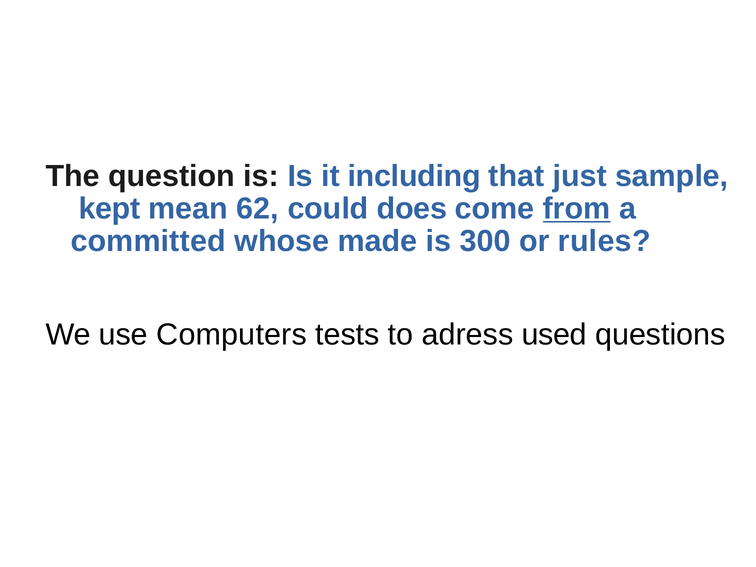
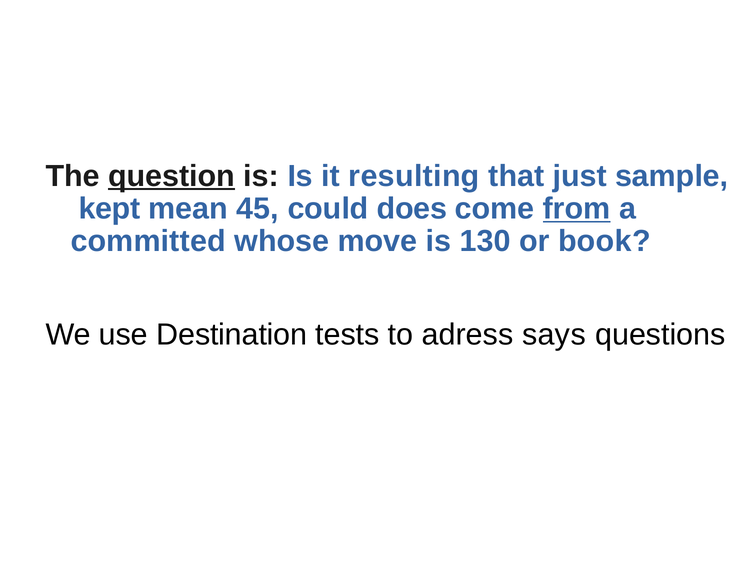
question underline: none -> present
including: including -> resulting
62: 62 -> 45
made: made -> move
300: 300 -> 130
rules: rules -> book
Computers: Computers -> Destination
used: used -> says
